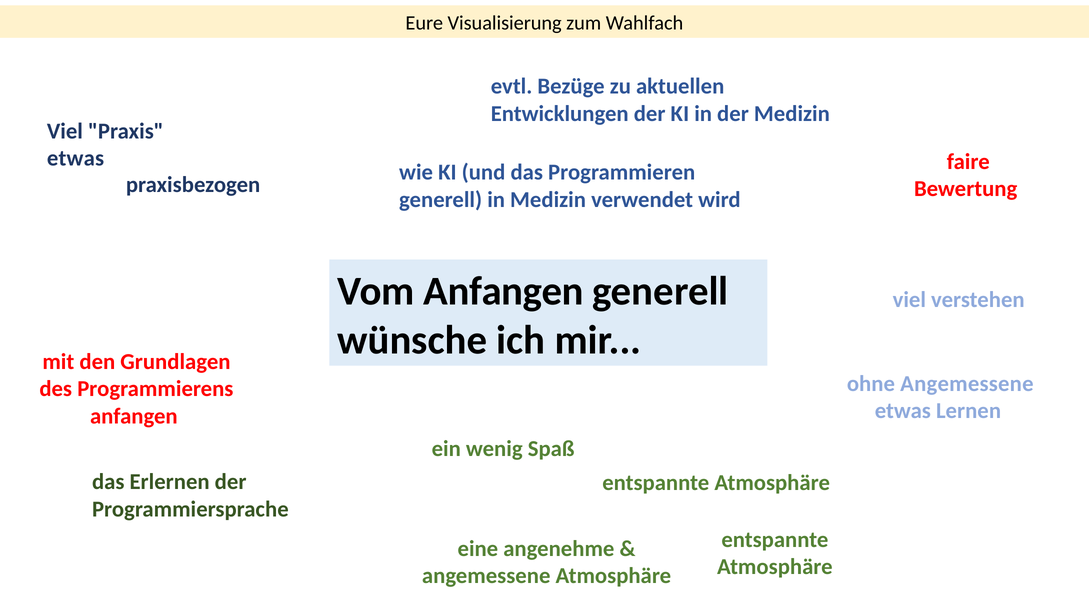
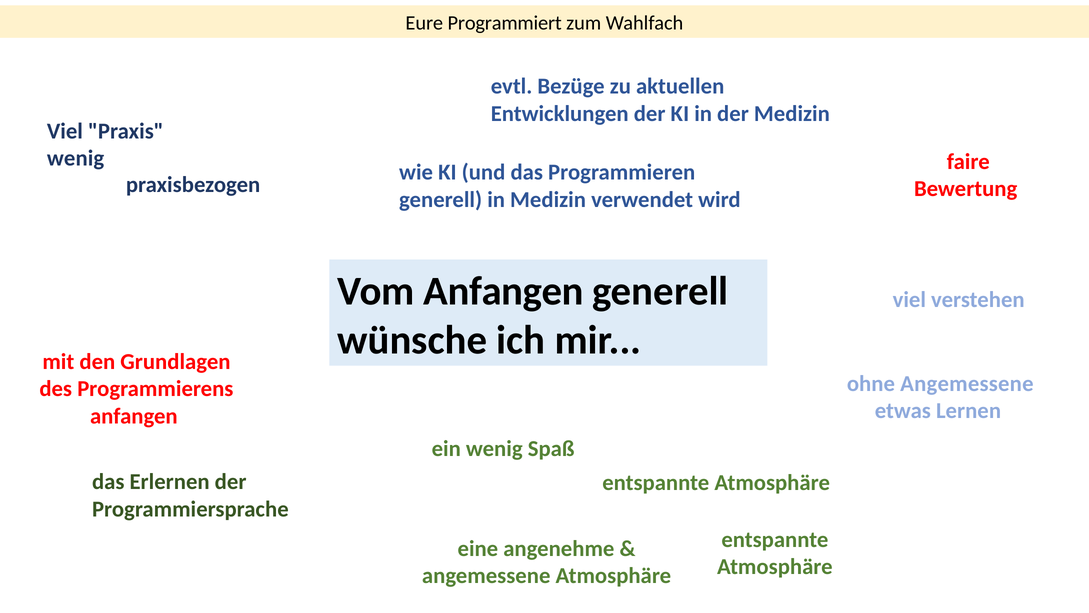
Visualisierung: Visualisierung -> Programmiert
etwas at (76, 158): etwas -> wenig
